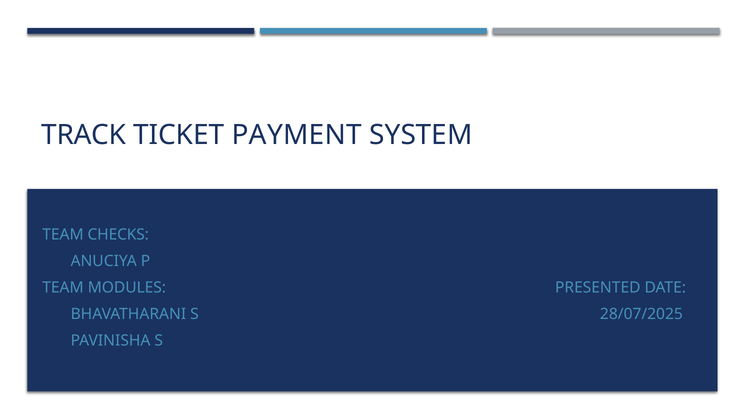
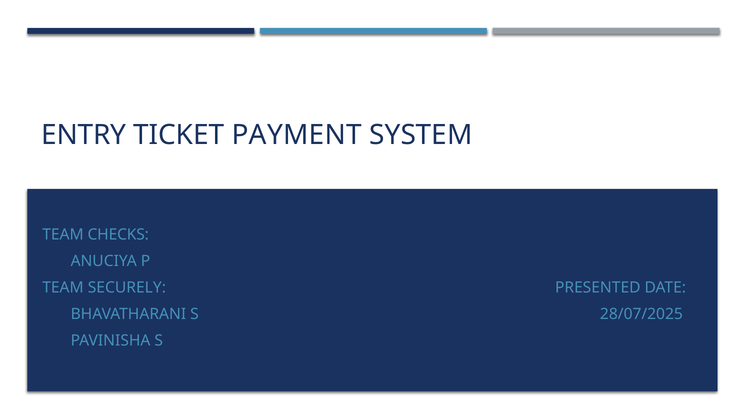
TRACK: TRACK -> ENTRY
MODULES: MODULES -> SECURELY
